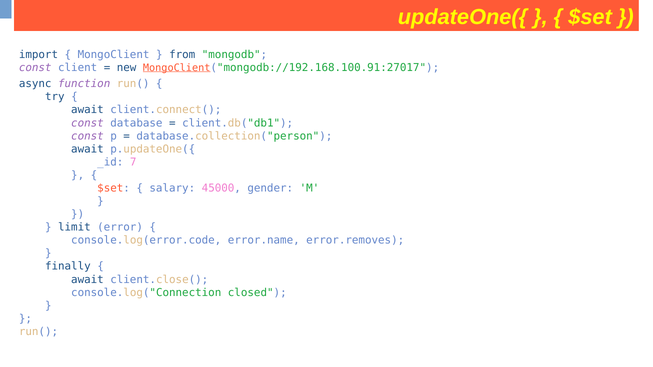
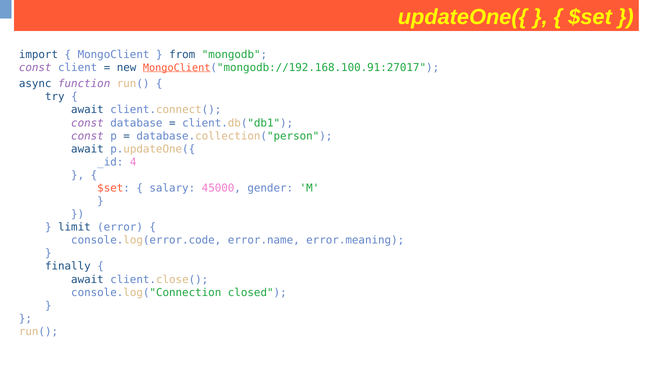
7: 7 -> 4
error.removes: error.removes -> error.meaning
